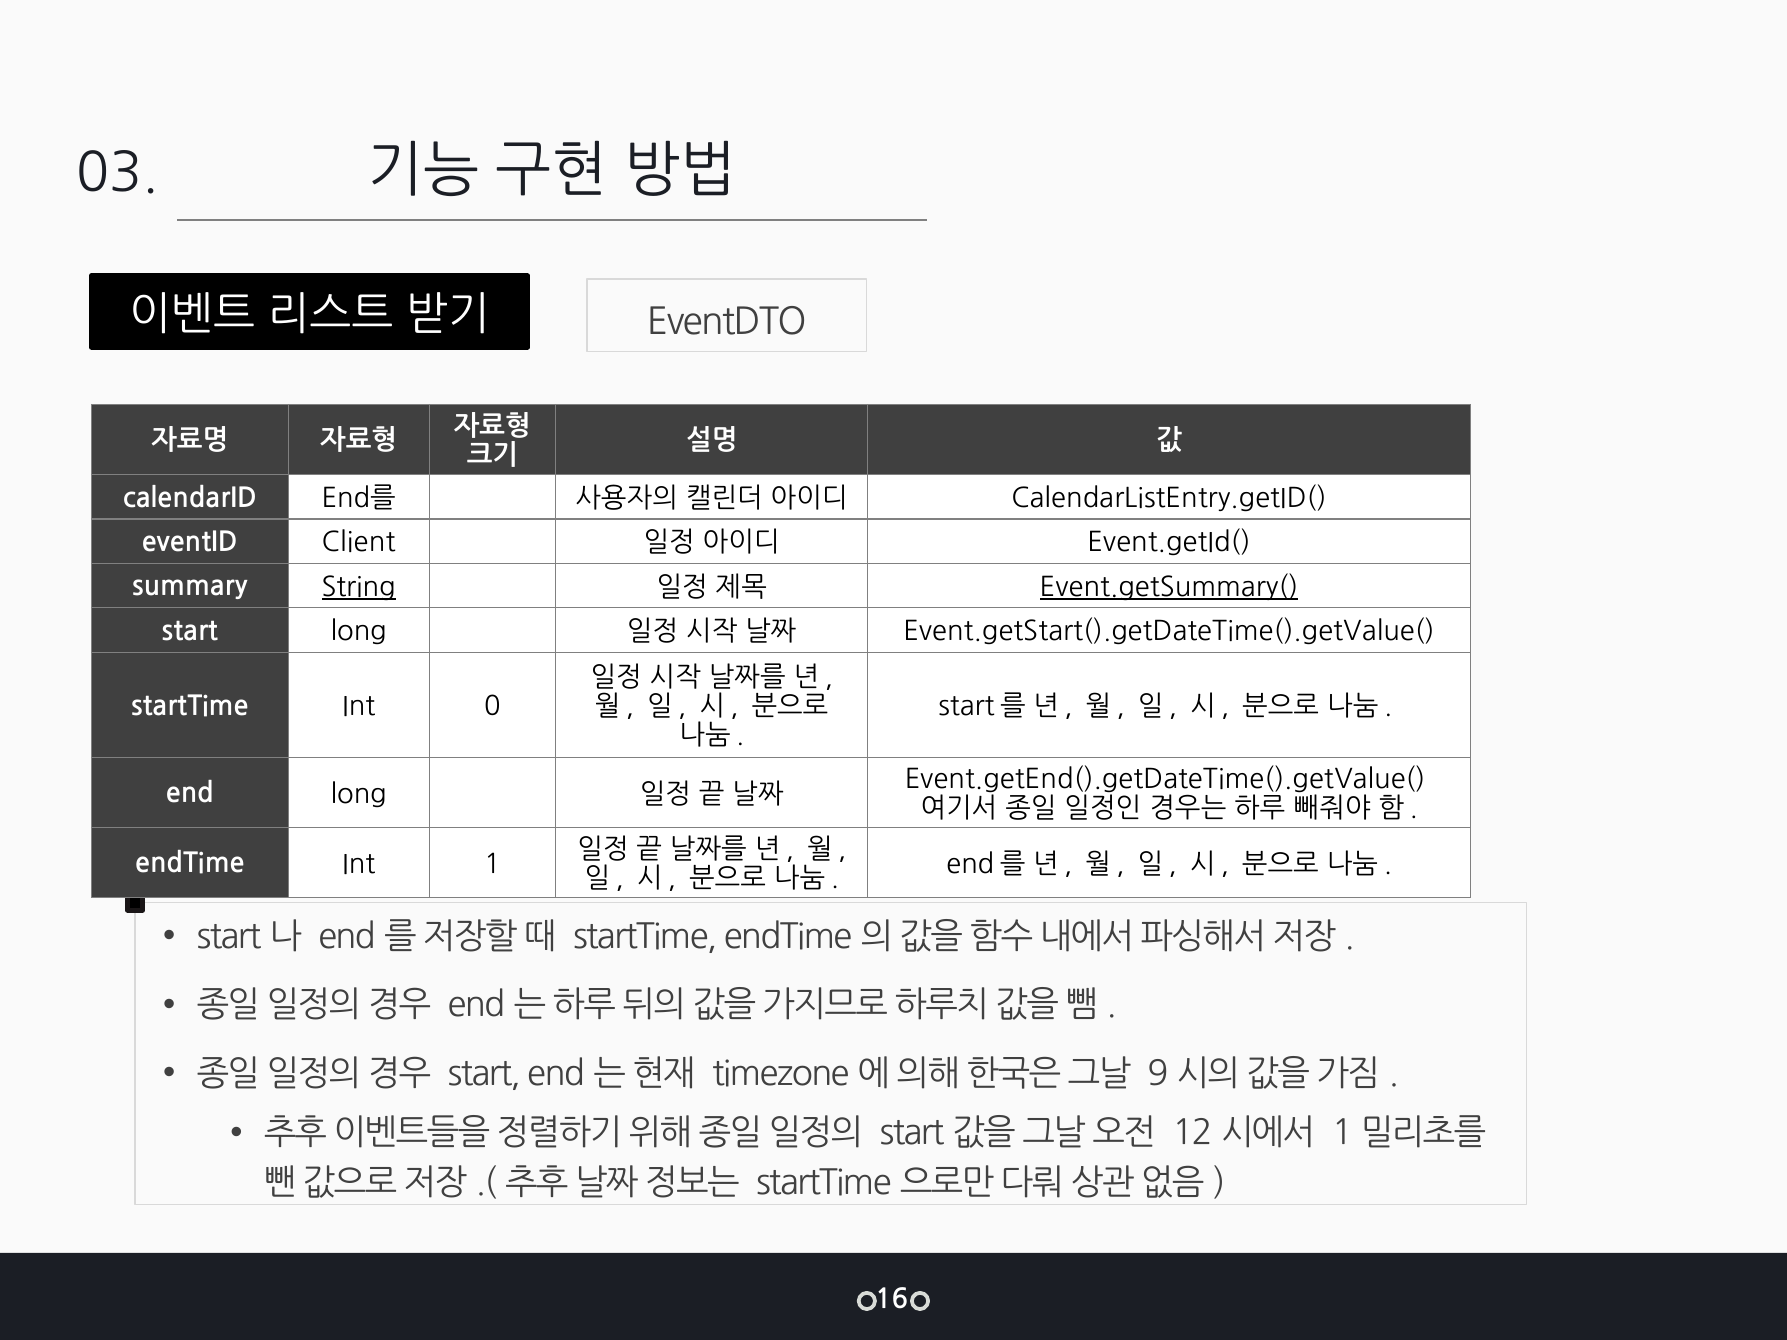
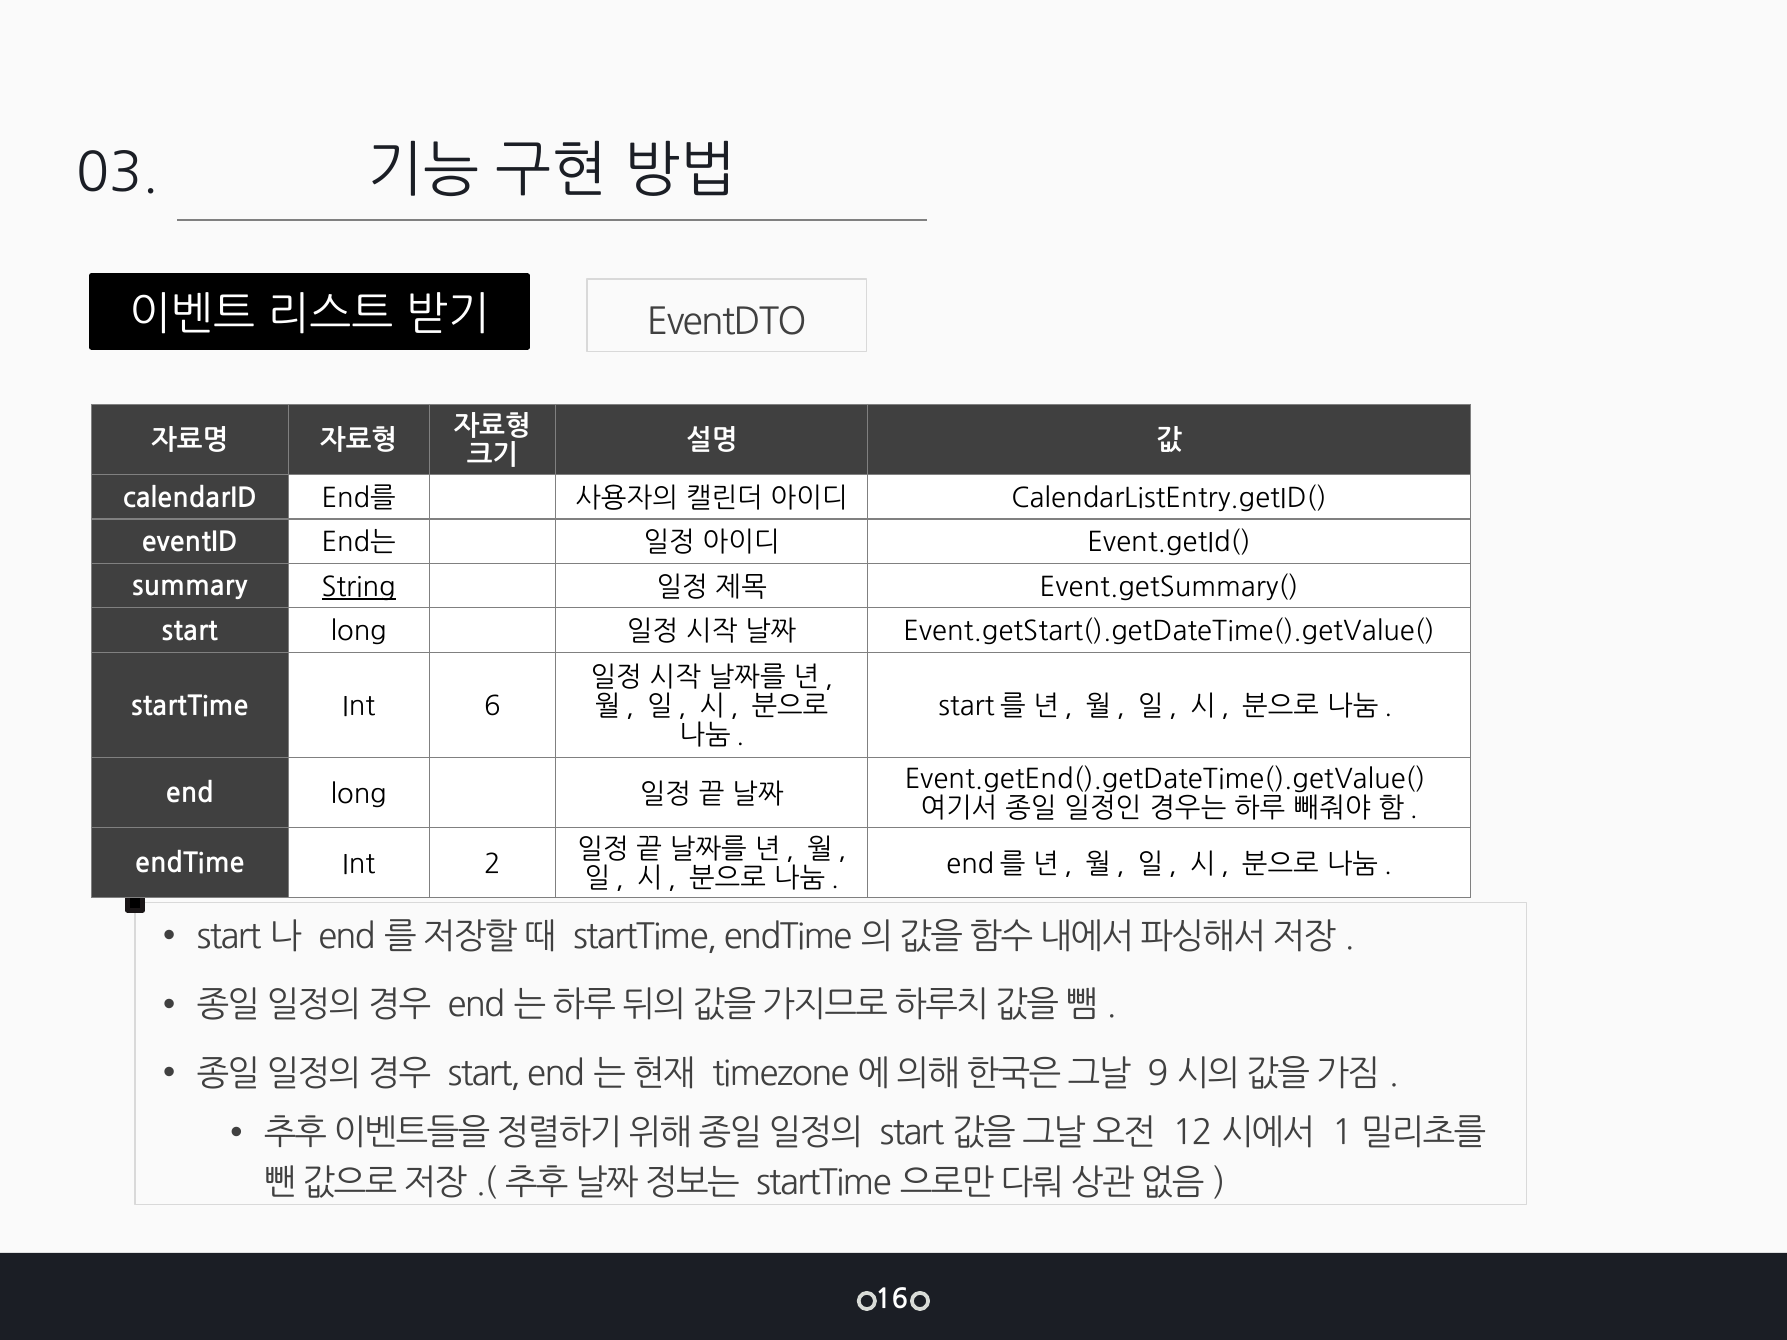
eventID Client: Client -> End는
Event.getSummary( underline: present -> none
0: 0 -> 6
1: 1 -> 2
